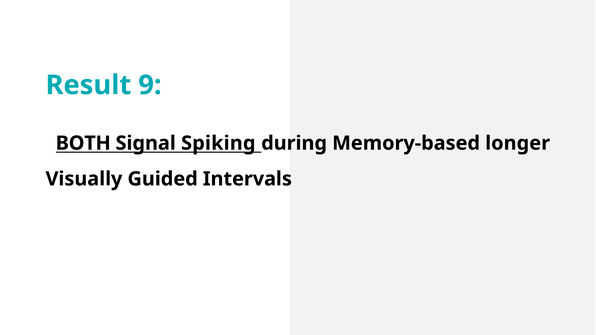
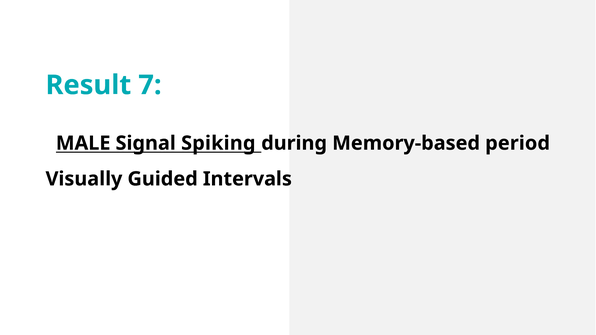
9: 9 -> 7
BOTH: BOTH -> MALE
longer: longer -> period
